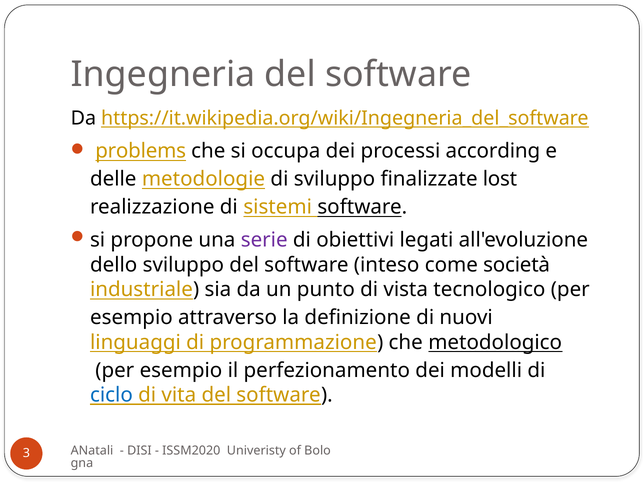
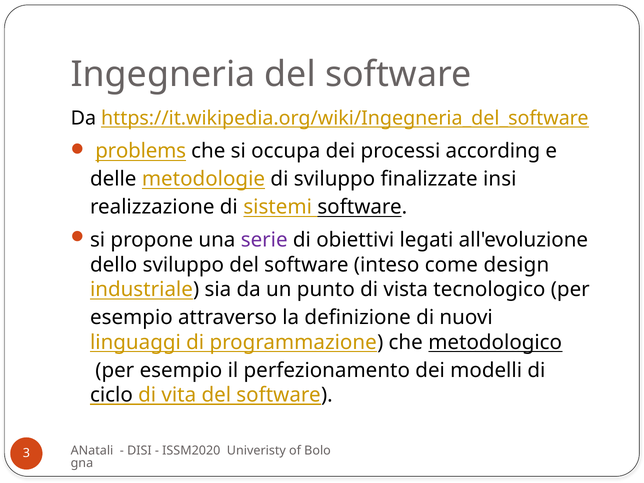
lost: lost -> insi
società: società -> design
ciclo colour: blue -> black
